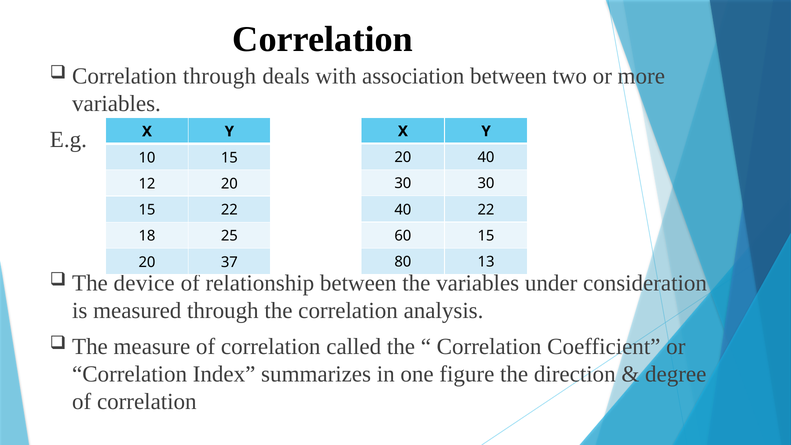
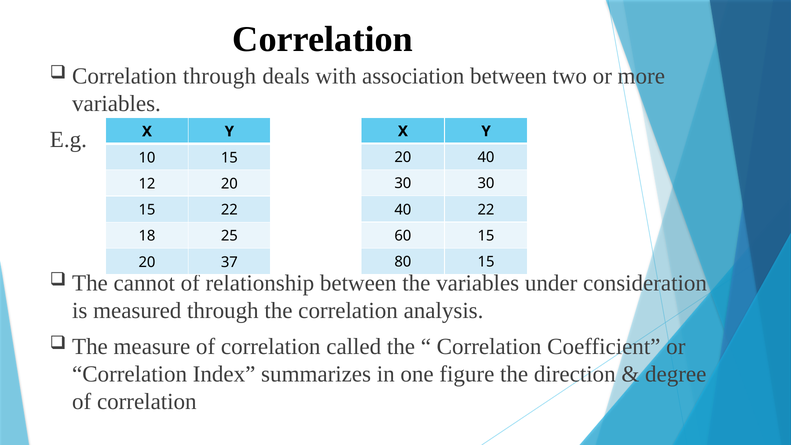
80 13: 13 -> 15
device: device -> cannot
